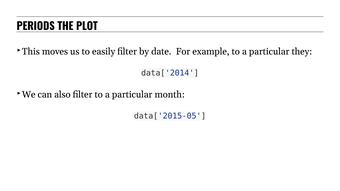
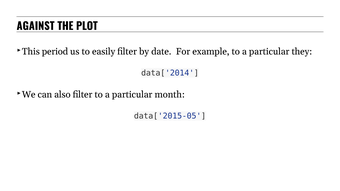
PERIODS: PERIODS -> AGAINST
moves: moves -> period
